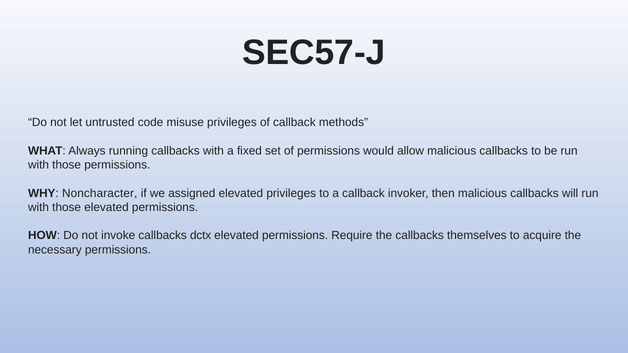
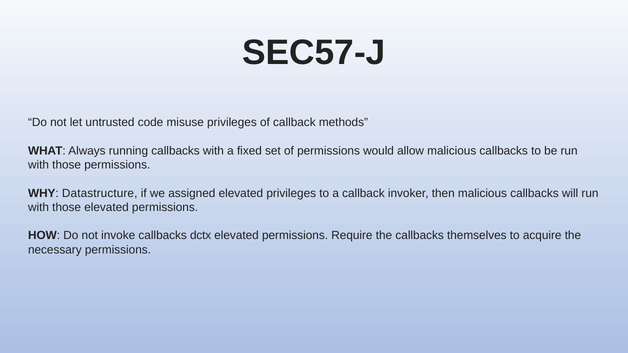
Noncharacter: Noncharacter -> Datastructure
